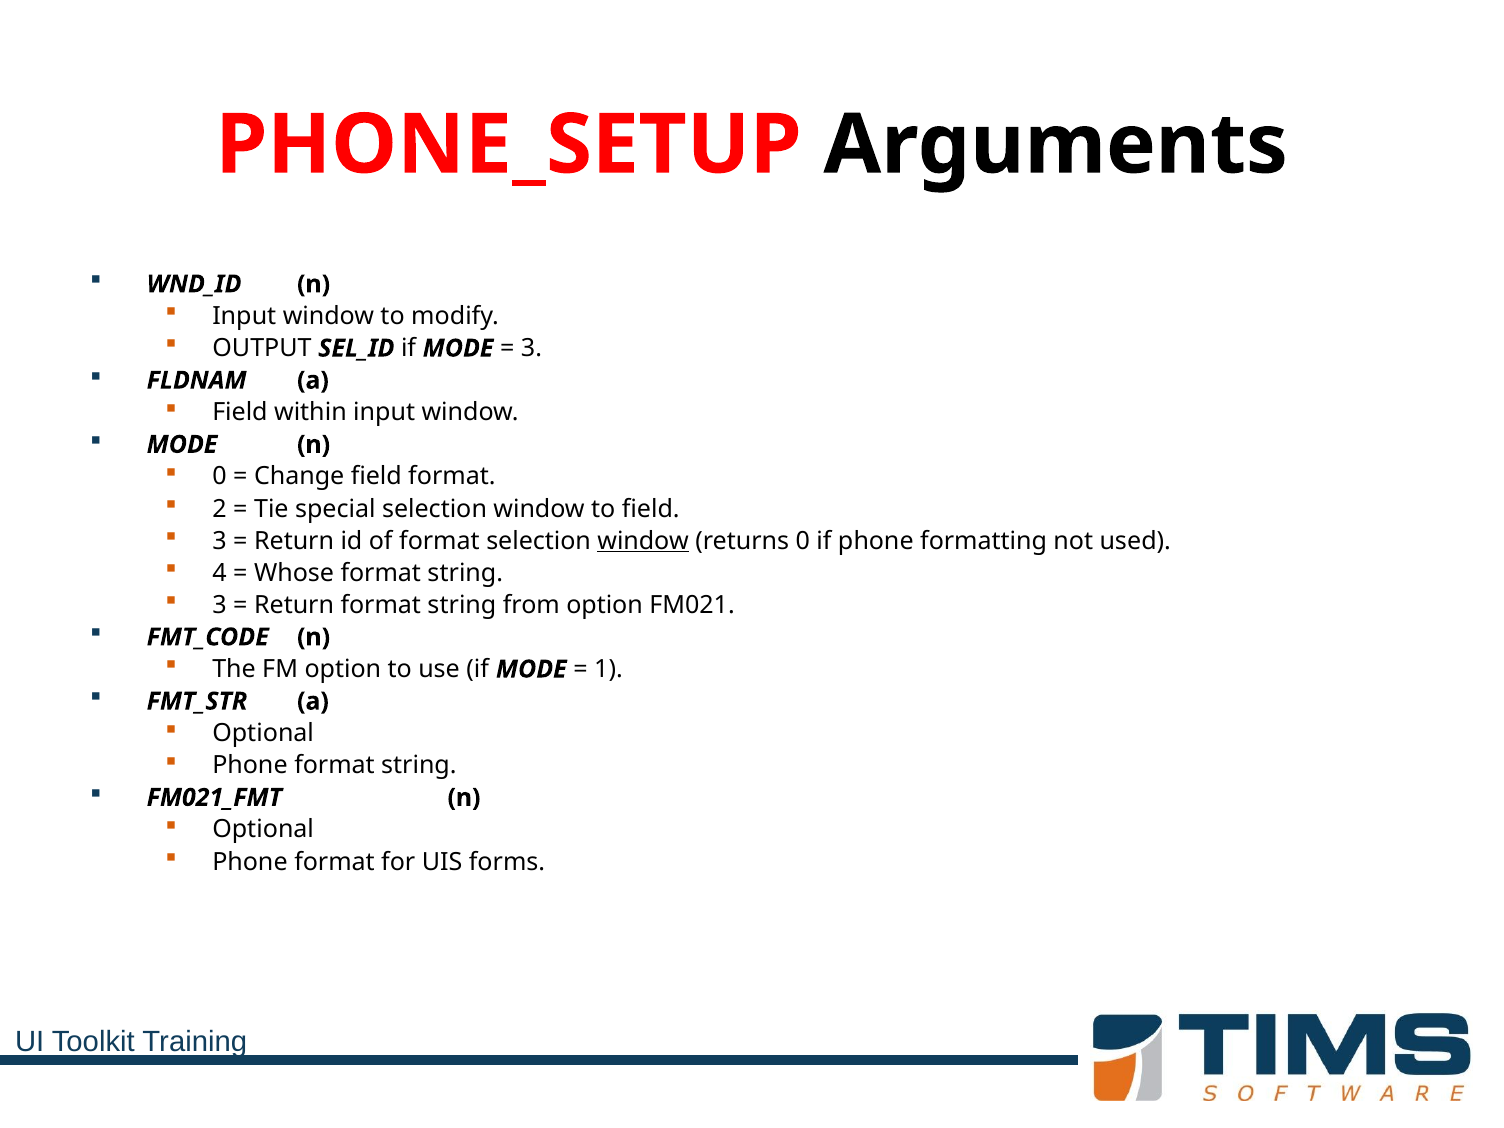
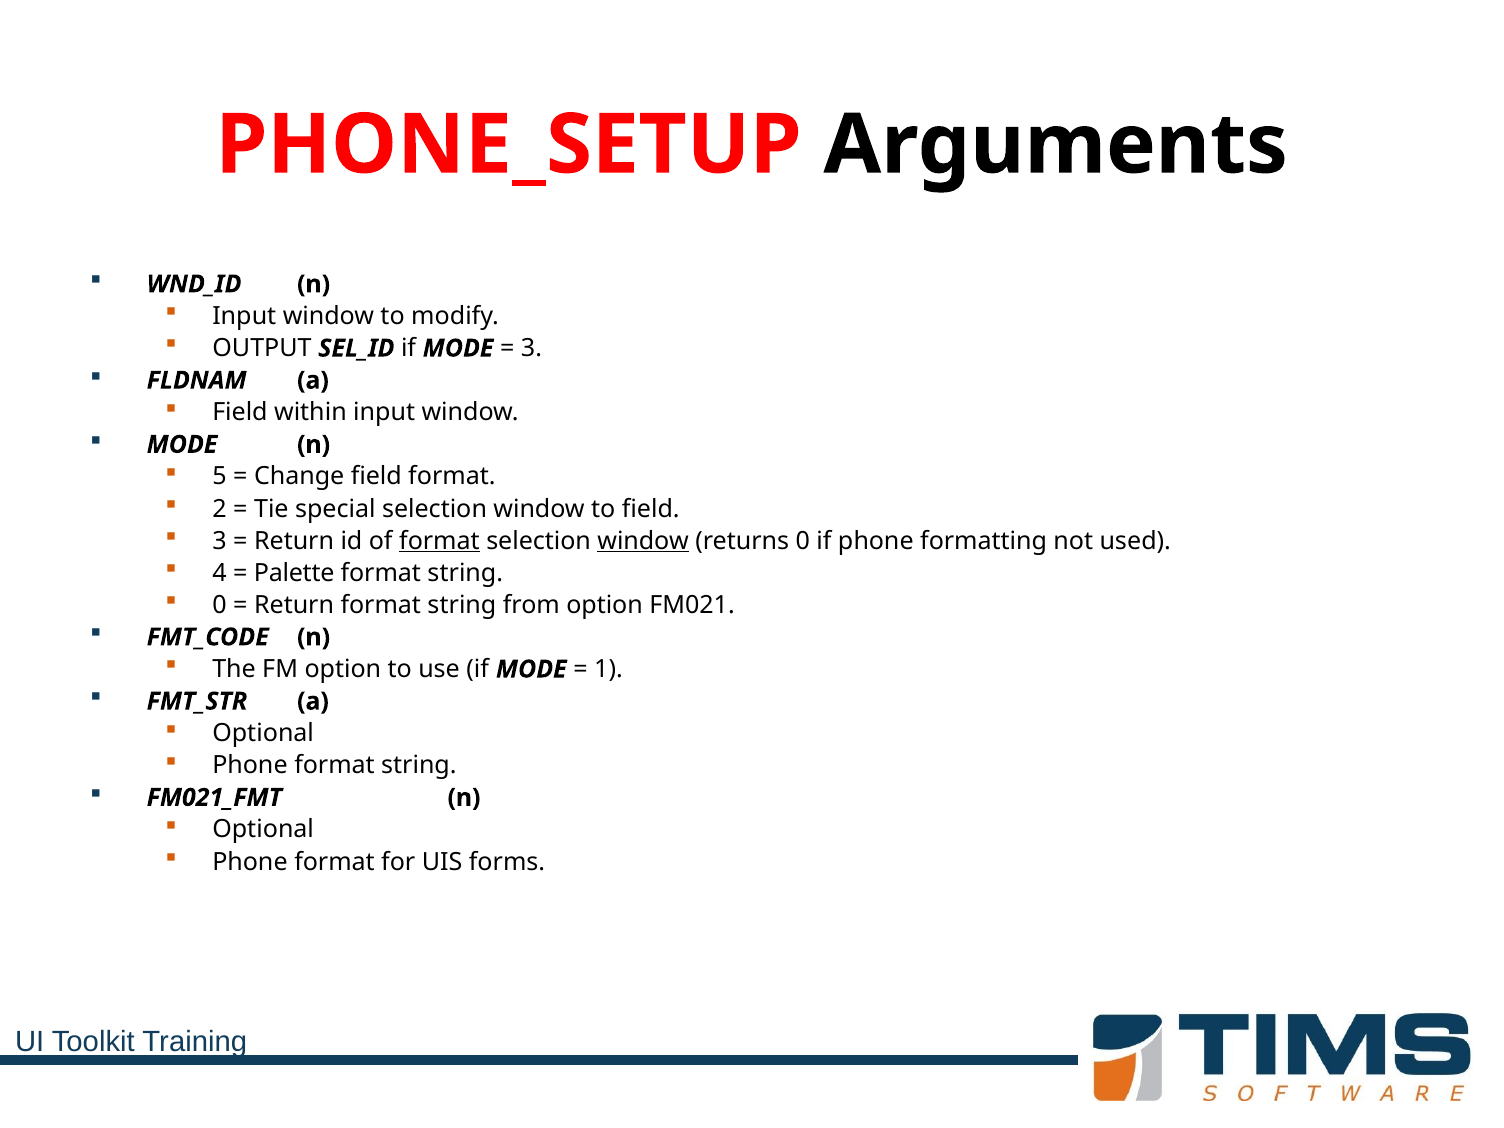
0 at (220, 477): 0 -> 5
format at (439, 541) underline: none -> present
Whose: Whose -> Palette
3 at (220, 605): 3 -> 0
